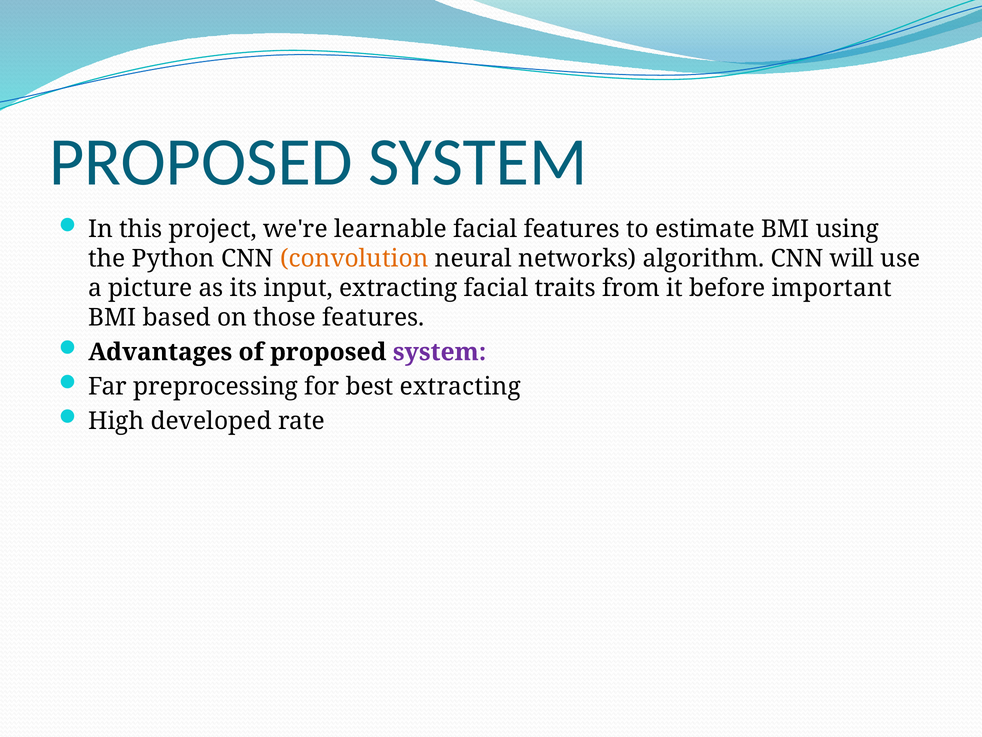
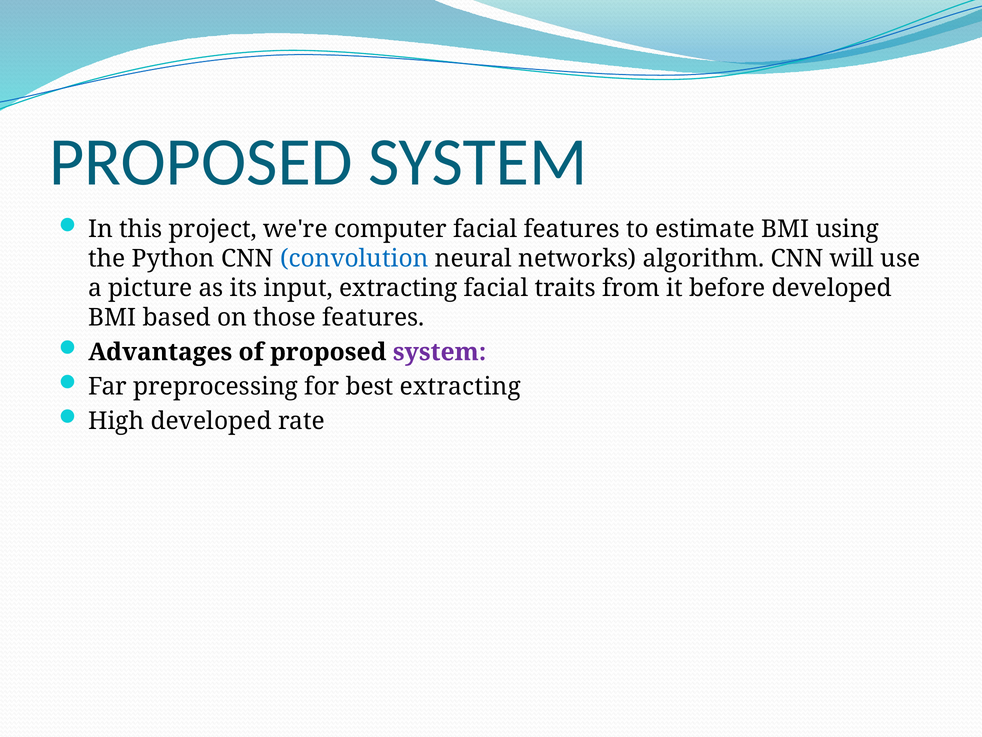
learnable: learnable -> computer
convolution colour: orange -> blue
before important: important -> developed
